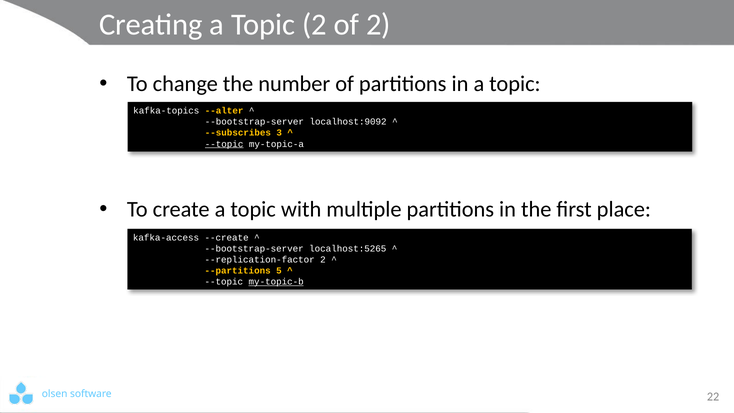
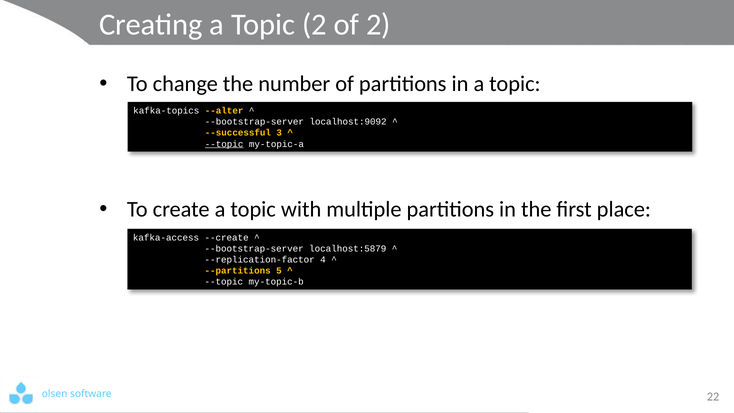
--subscribes: --subscribes -> --successful
localhost:5265: localhost:5265 -> localhost:5879
--replication-factor 2: 2 -> 4
my-topic-b underline: present -> none
